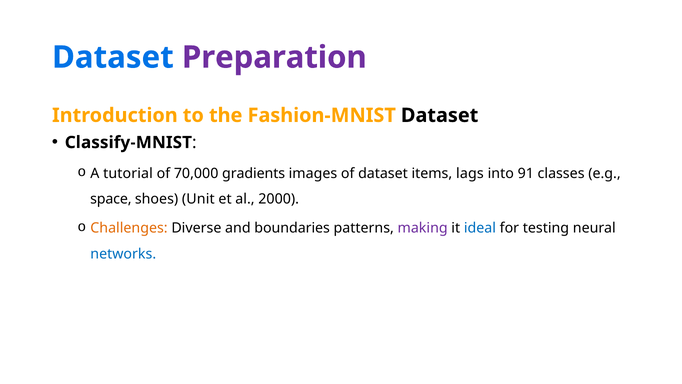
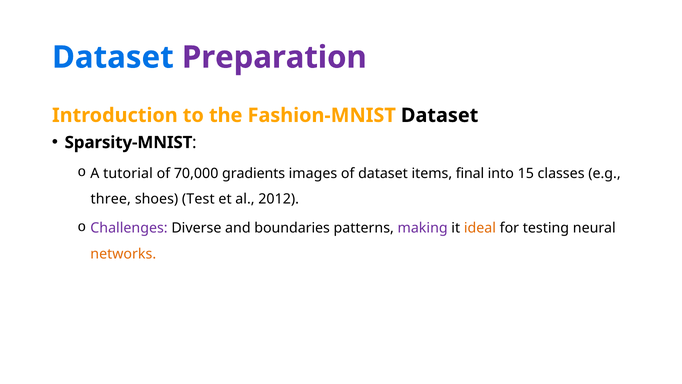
Classify-MNIST: Classify-MNIST -> Sparsity-MNIST
lags: lags -> final
91: 91 -> 15
space: space -> three
Unit: Unit -> Test
2000: 2000 -> 2012
Challenges colour: orange -> purple
ideal colour: blue -> orange
networks colour: blue -> orange
